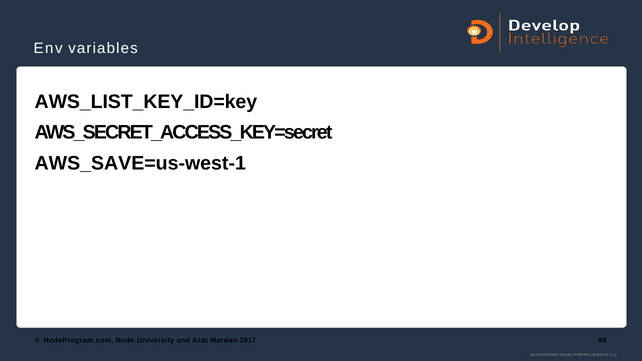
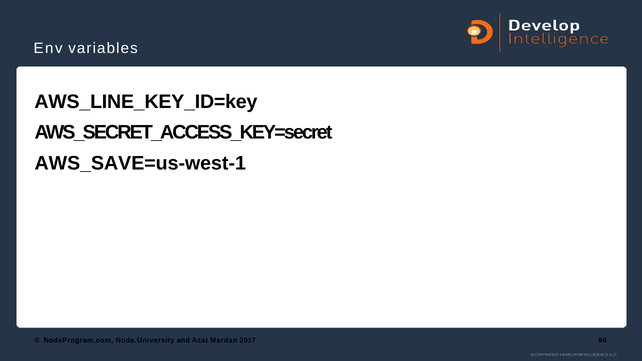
AWS_LIST_KEY_ID=key: AWS_LIST_KEY_ID=key -> AWS_LINE_KEY_ID=key
